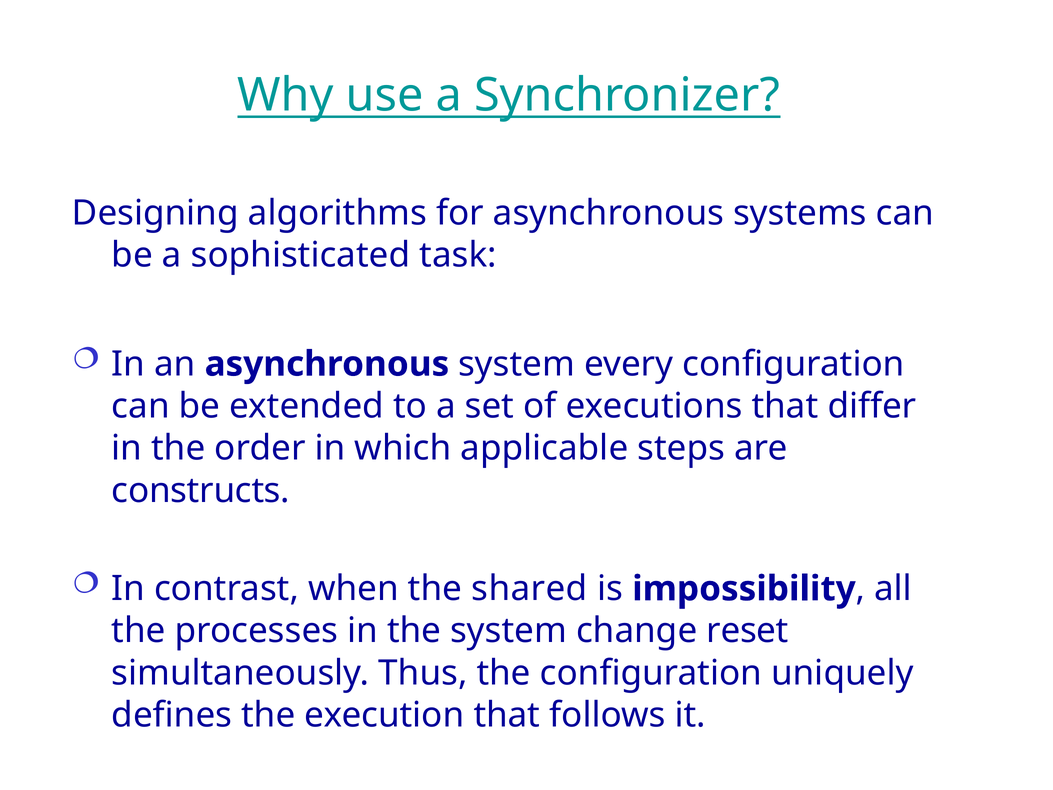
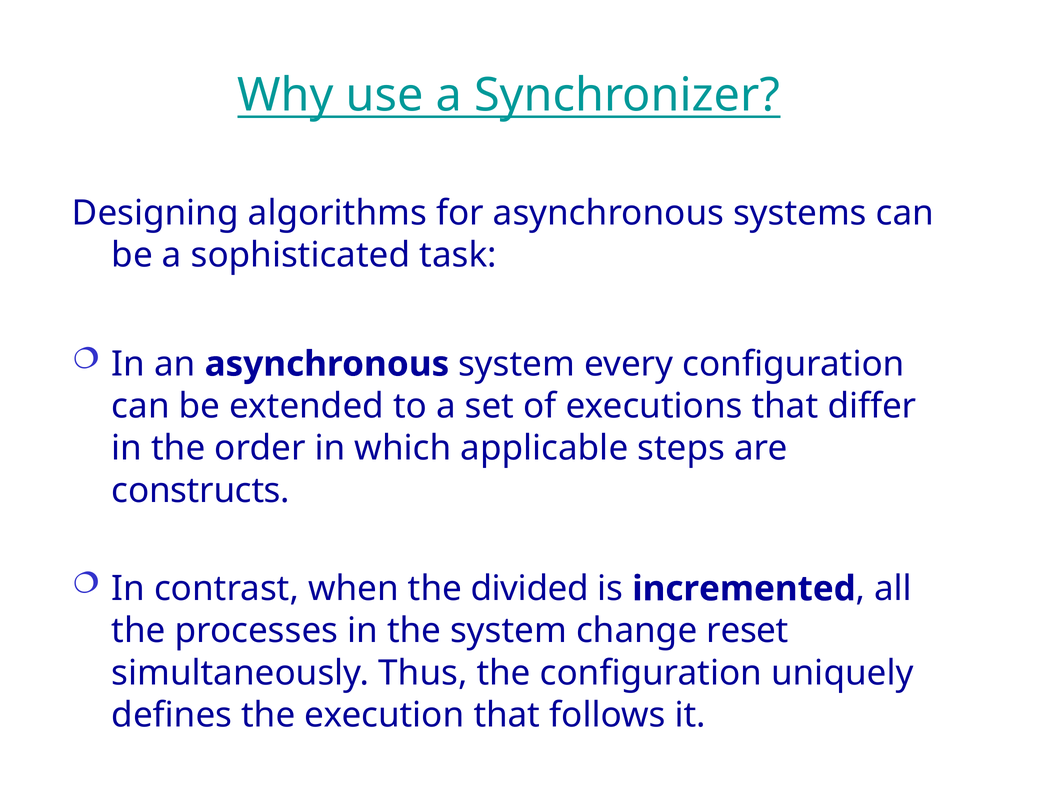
shared: shared -> divided
impossibility: impossibility -> incremented
